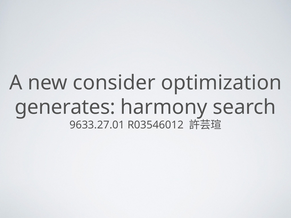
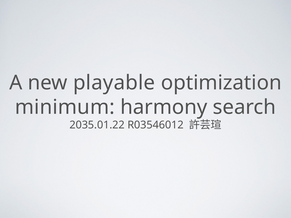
consider: consider -> playable
generates: generates -> minimum
9633.27.01: 9633.27.01 -> 2035.01.22
